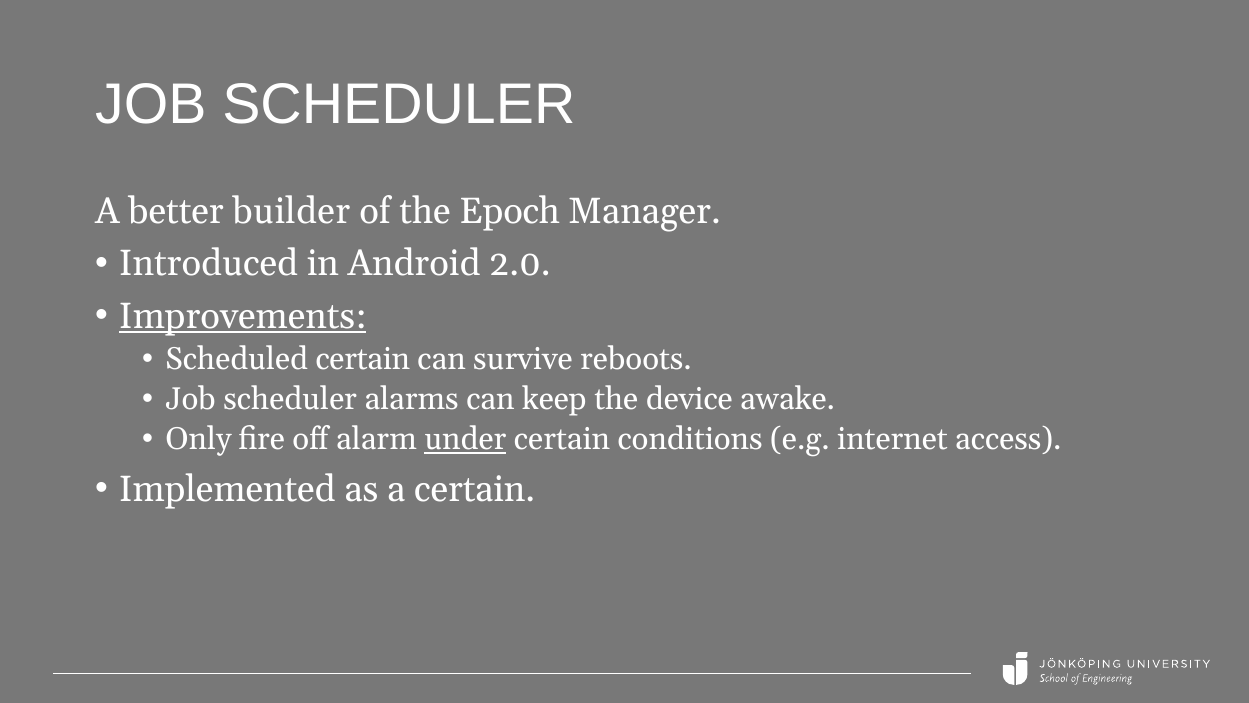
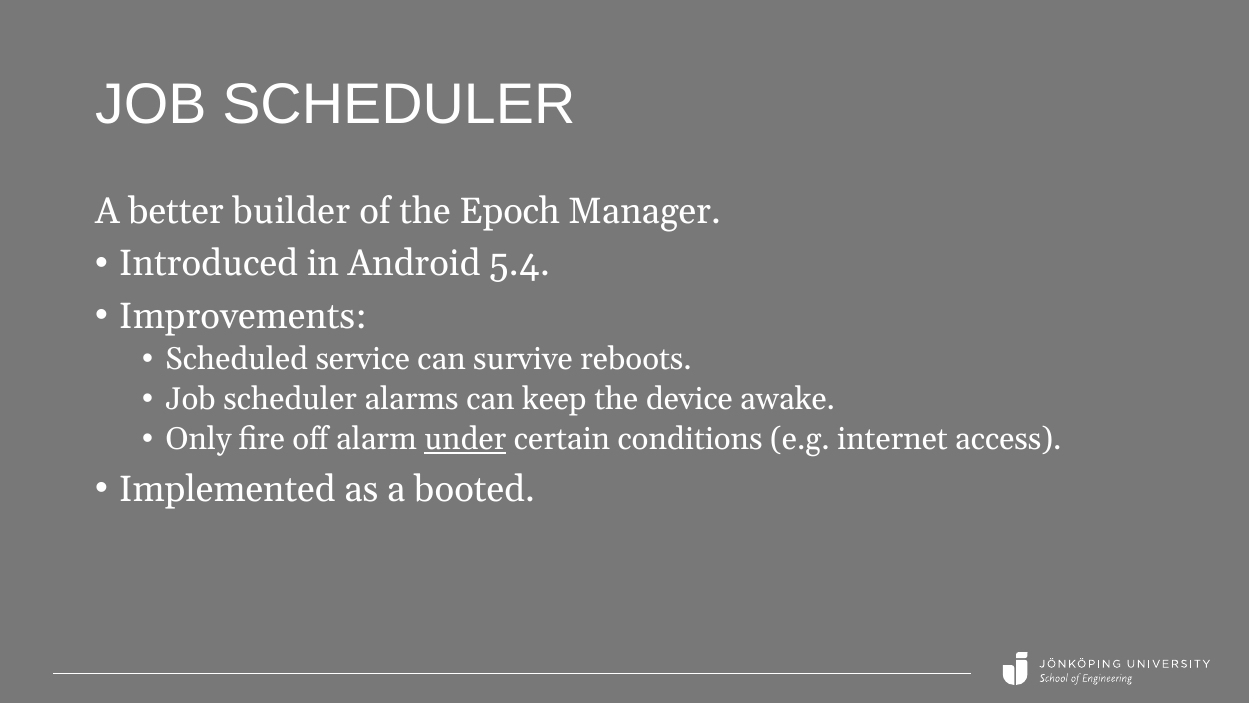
2.0: 2.0 -> 5.4
Improvements underline: present -> none
Scheduled certain: certain -> service
a certain: certain -> booted
